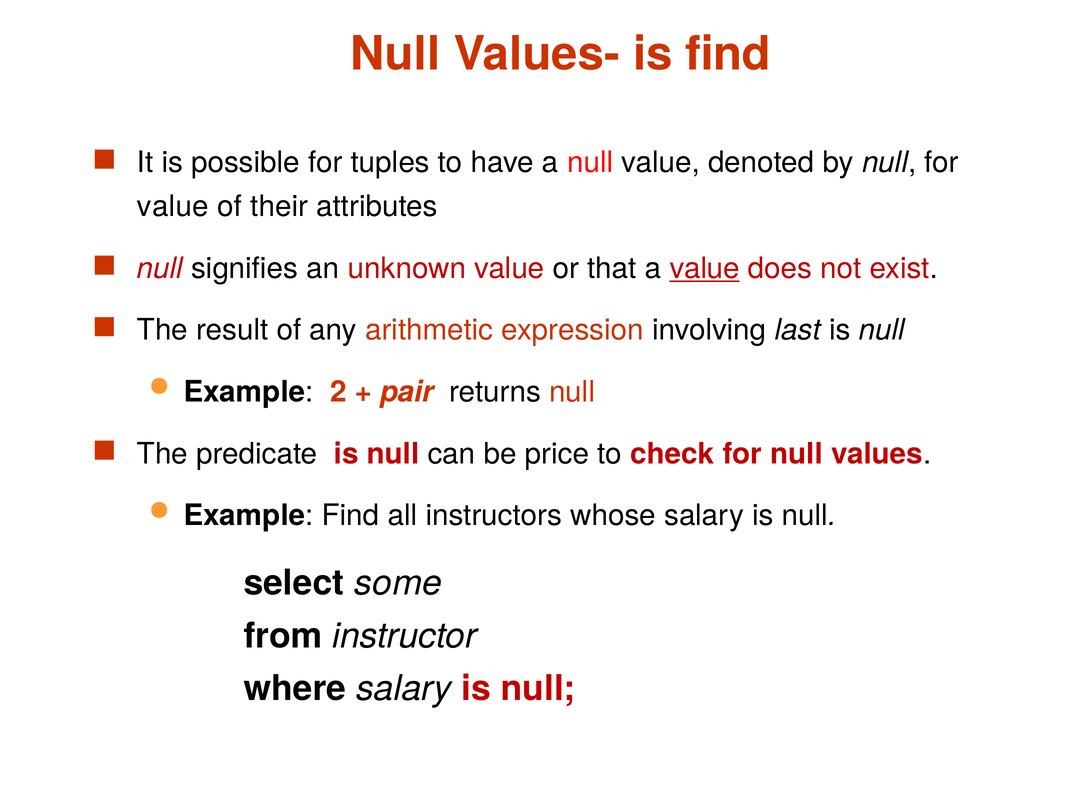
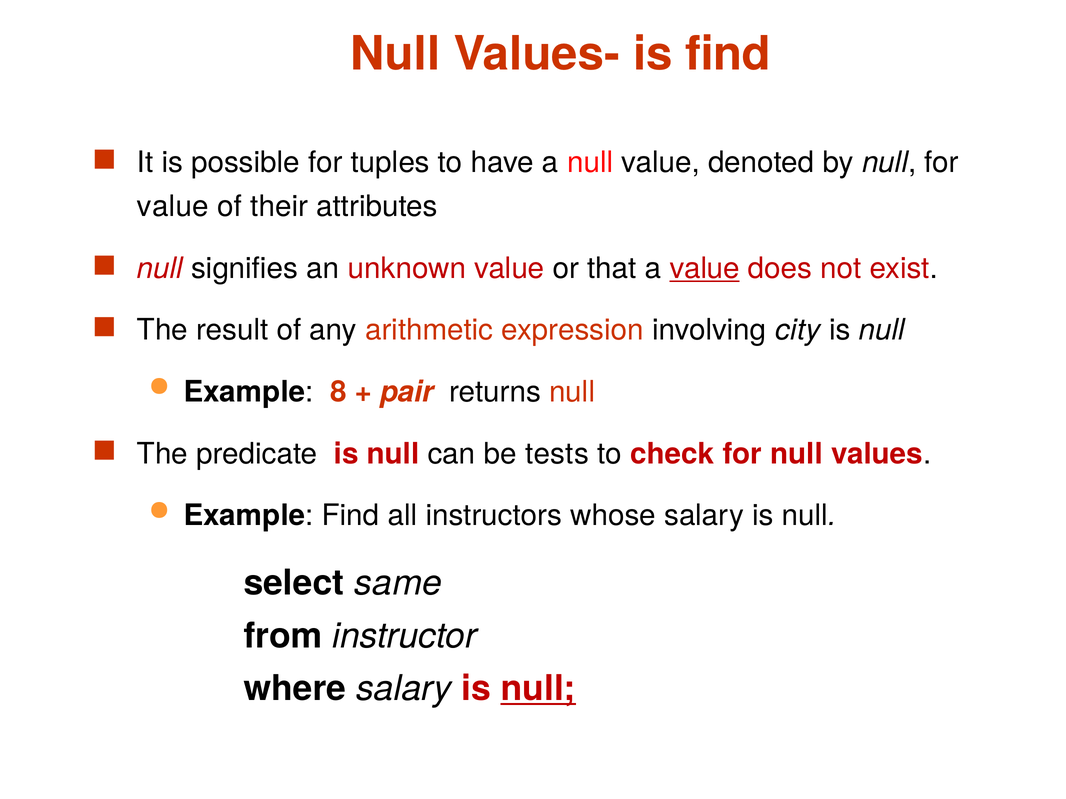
last: last -> city
2: 2 -> 8
price: price -> tests
some: some -> same
null at (538, 689) underline: none -> present
